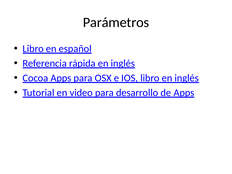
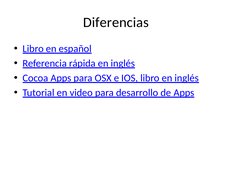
Parámetros: Parámetros -> Diferencias
